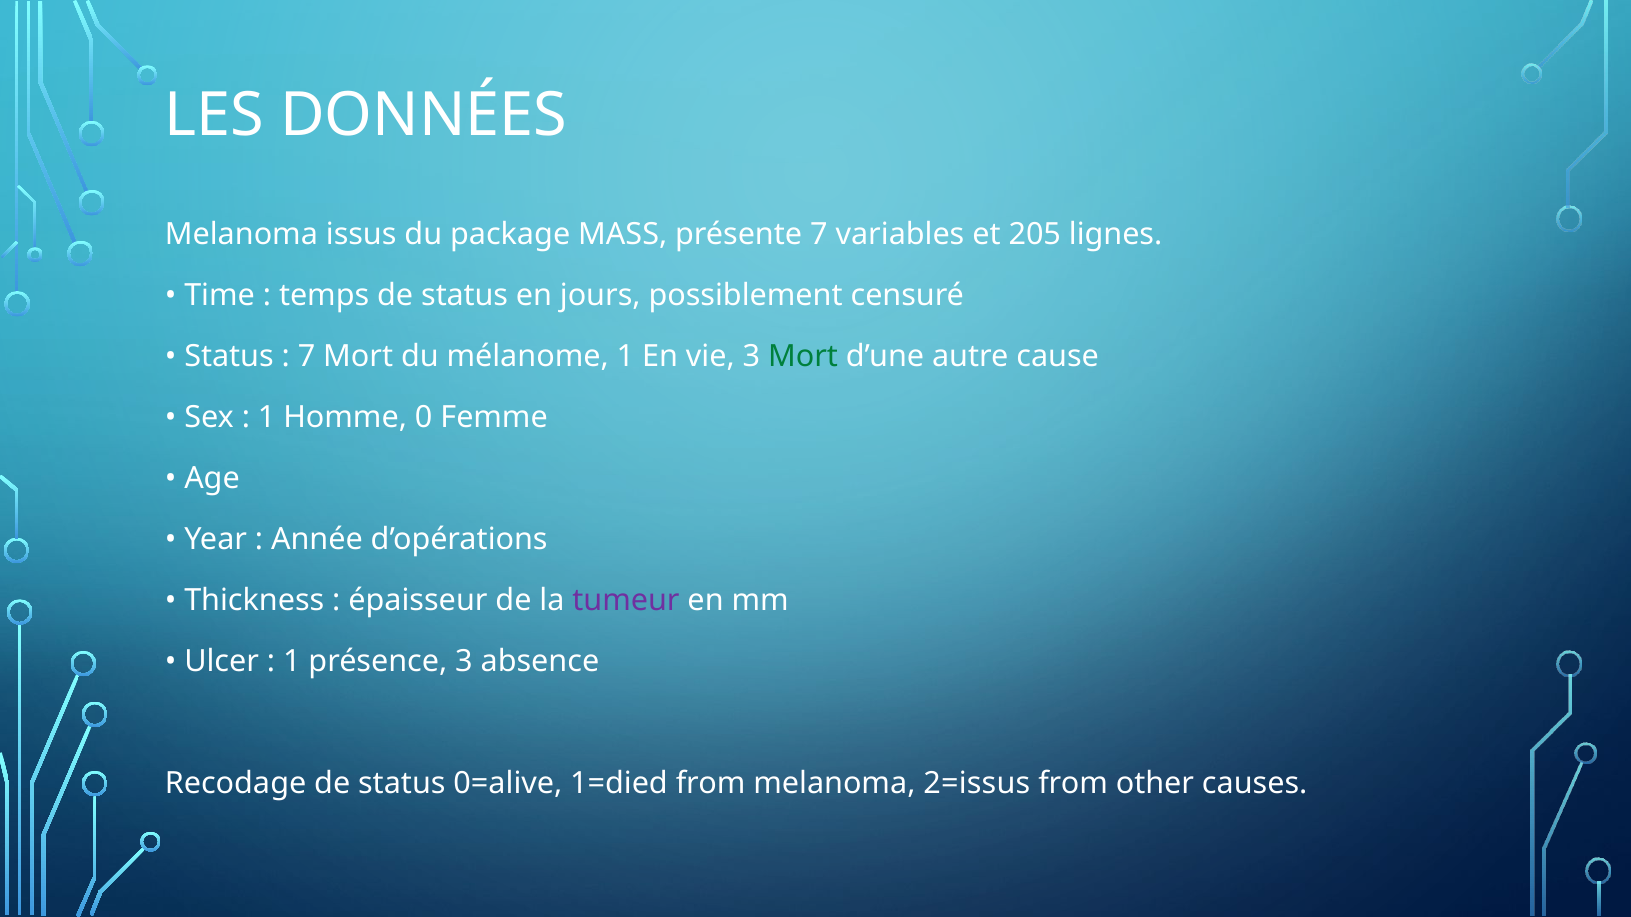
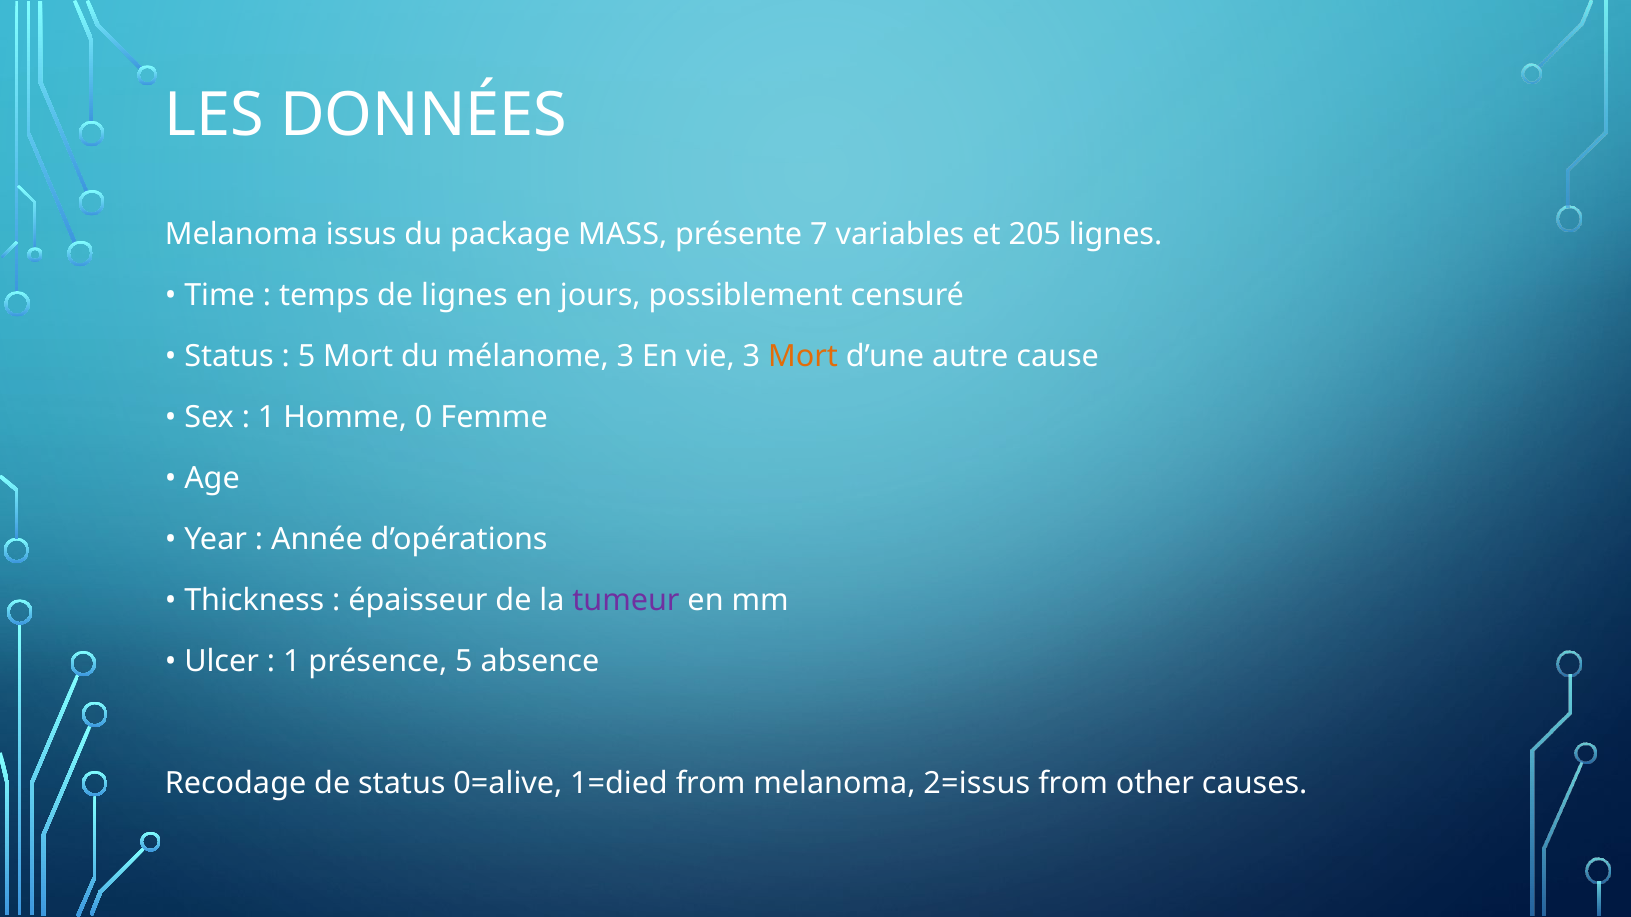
temps de status: status -> lignes
7 at (307, 356): 7 -> 5
mélanome 1: 1 -> 3
Mort at (803, 356) colour: green -> orange
présence 3: 3 -> 5
